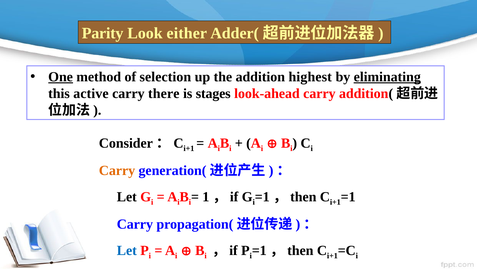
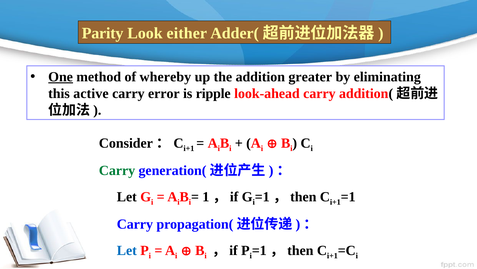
selection: selection -> whereby
highest: highest -> greater
eliminating underline: present -> none
there: there -> error
stages: stages -> ripple
Carry at (117, 170) colour: orange -> green
